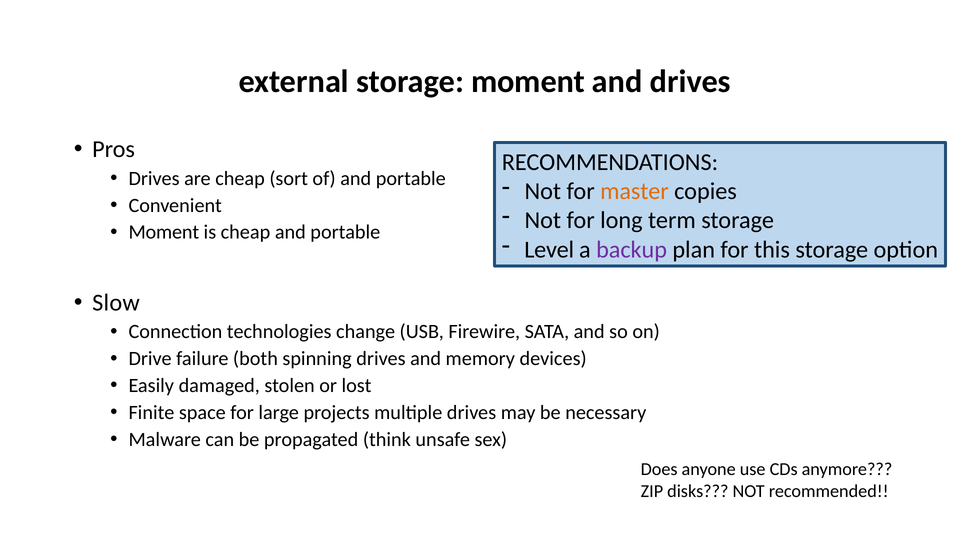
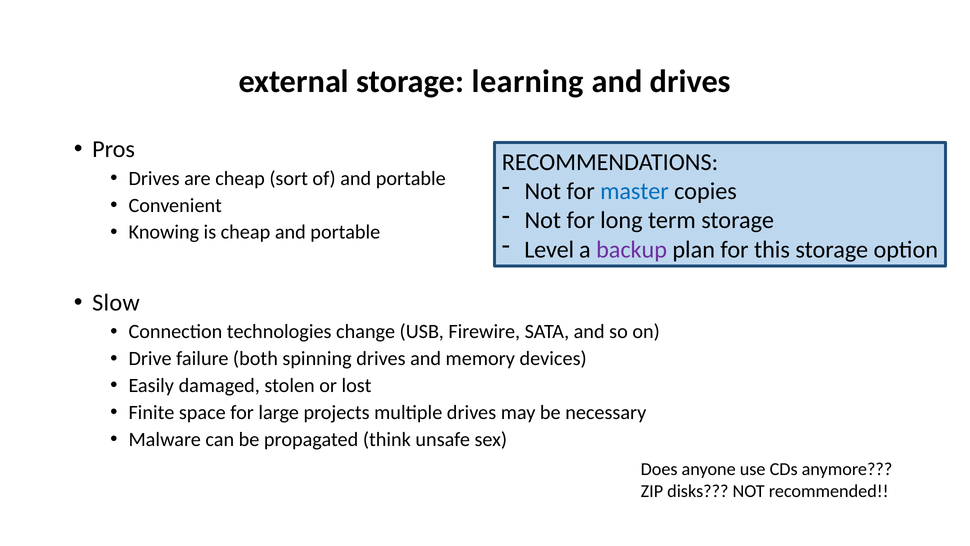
storage moment: moment -> learning
master colour: orange -> blue
Moment at (164, 232): Moment -> Knowing
